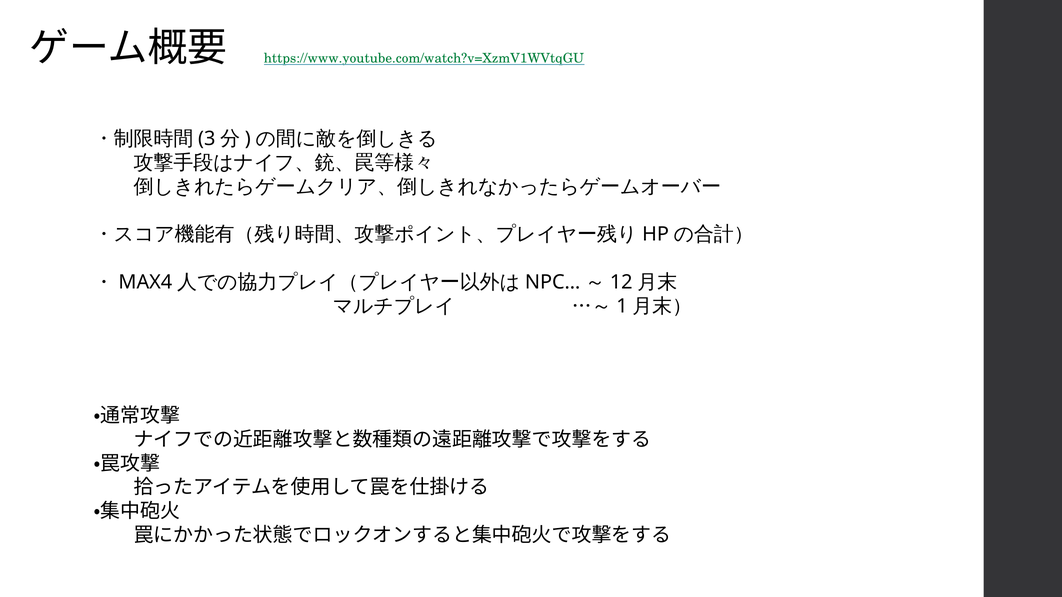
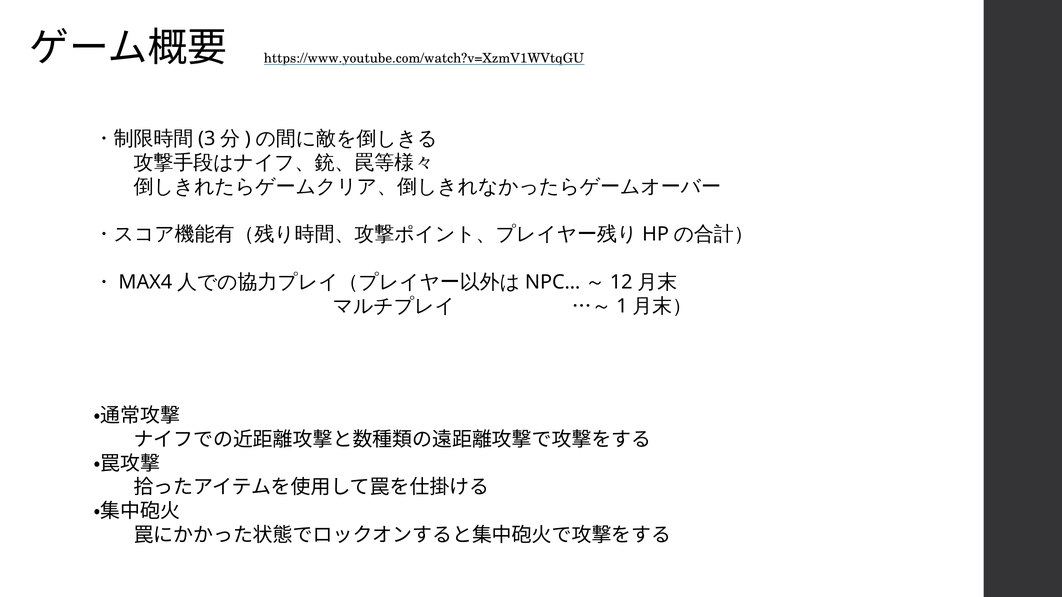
https://www.youtube.com/watch?v=XzmV1WVtqGU colour: green -> black
